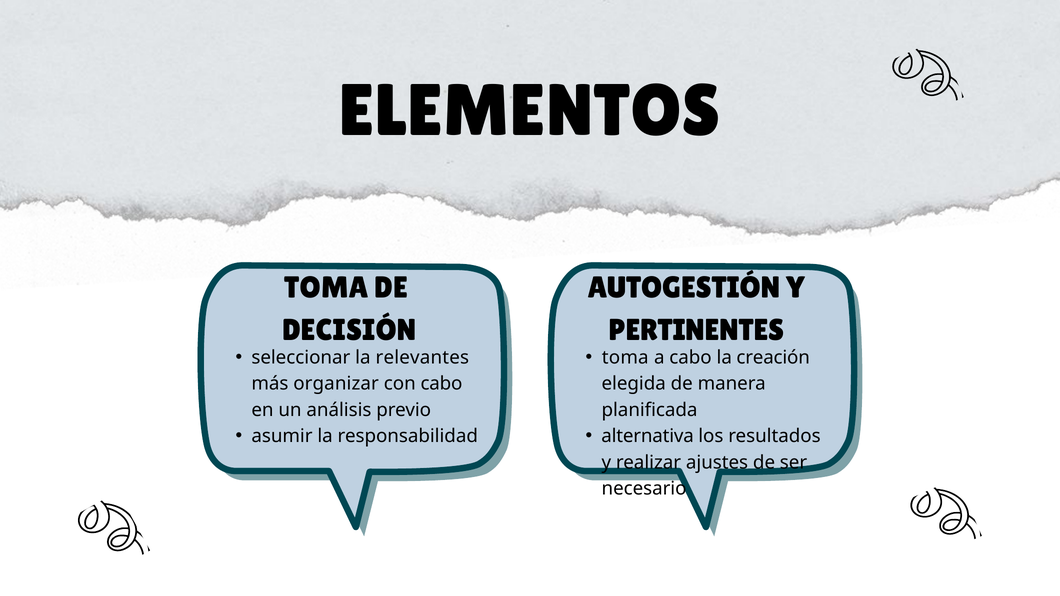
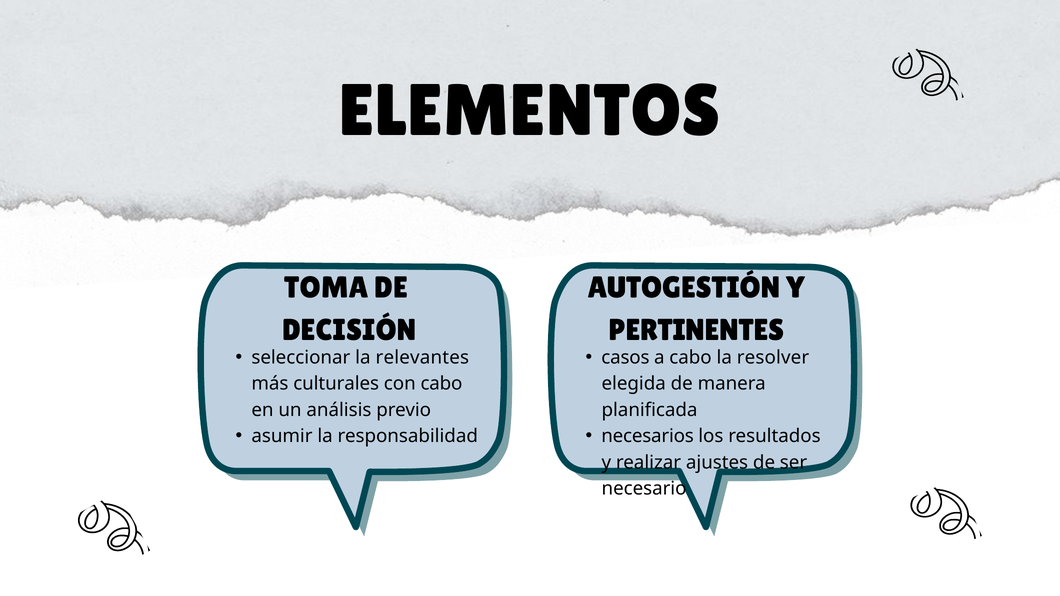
toma at (625, 358): toma -> casos
creación: creación -> resolver
organizar: organizar -> culturales
alternativa: alternativa -> necesarios
